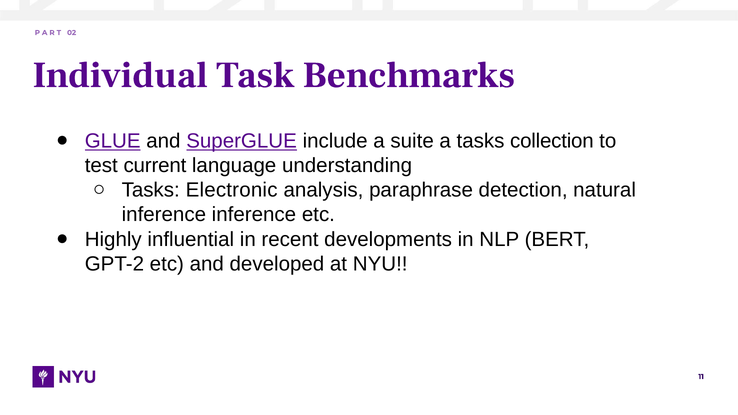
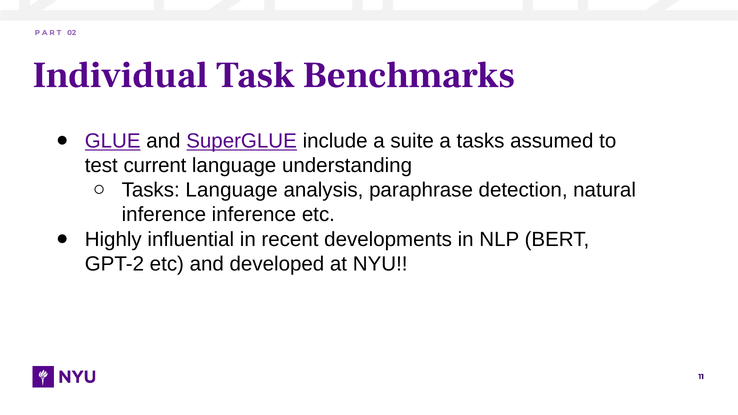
collection: collection -> assumed
Tasks Electronic: Electronic -> Language
